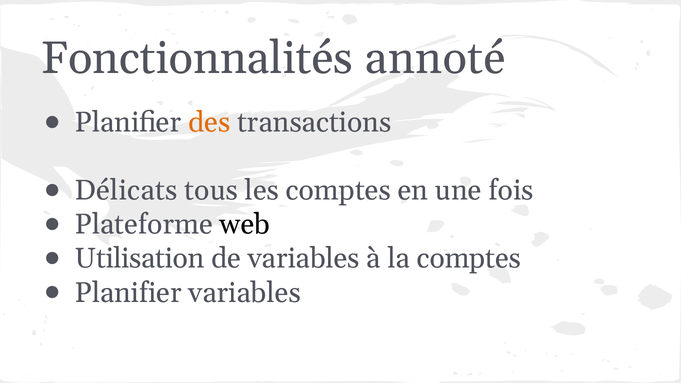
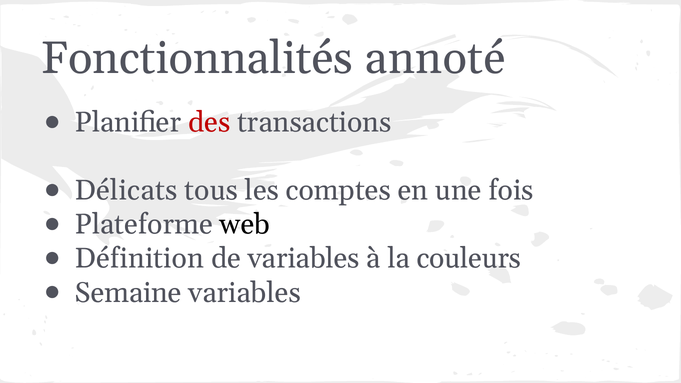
des colour: orange -> red
Utilisation: Utilisation -> Définition
la comptes: comptes -> couleurs
Planifier at (128, 293): Planifier -> Semaine
